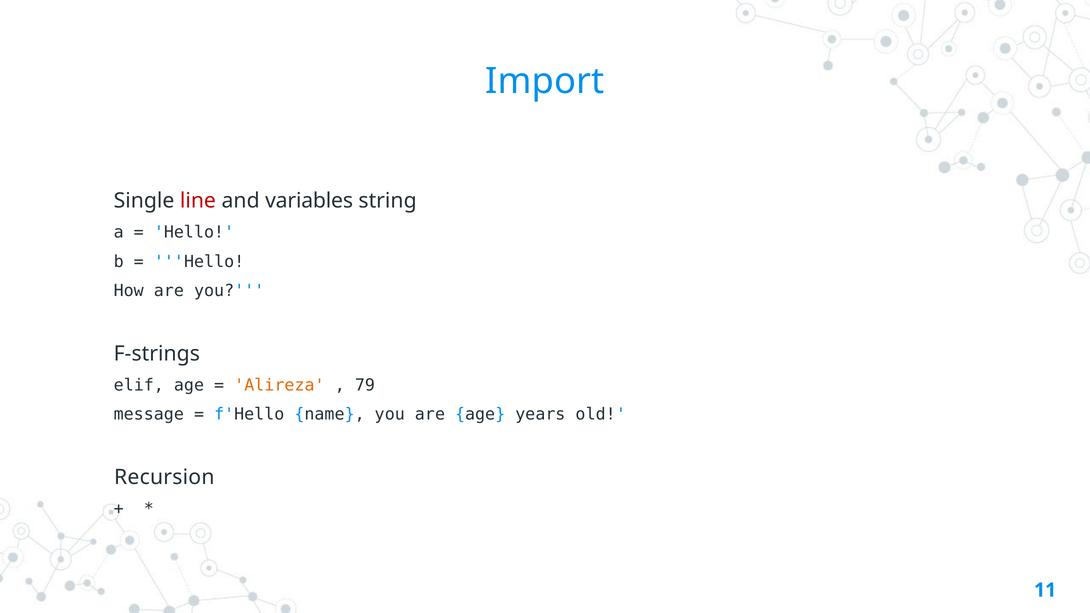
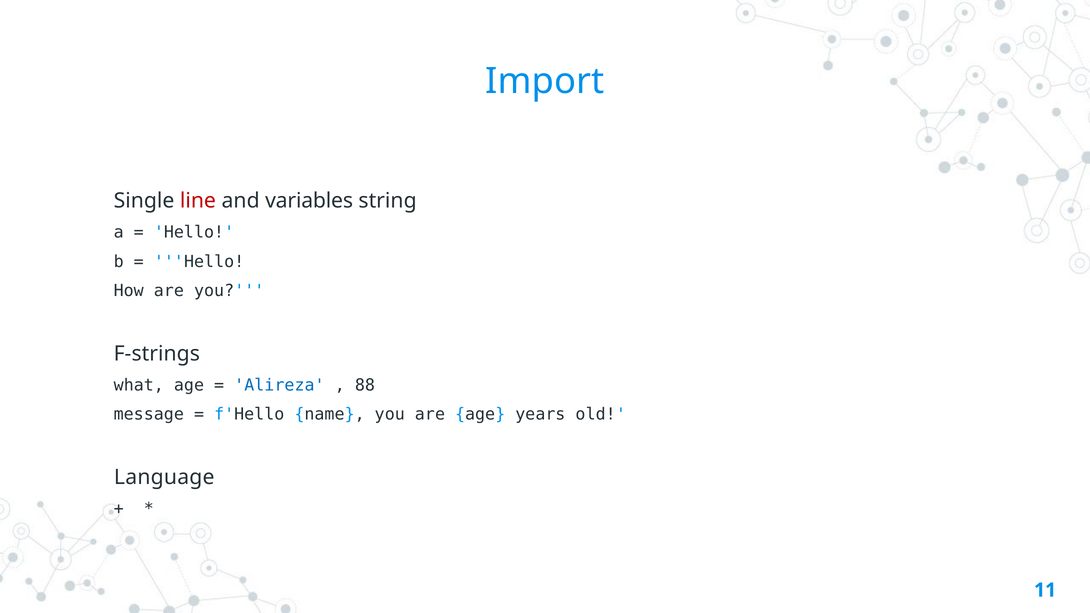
elif: elif -> what
Alireza colour: orange -> blue
79: 79 -> 88
Recursion: Recursion -> Language
